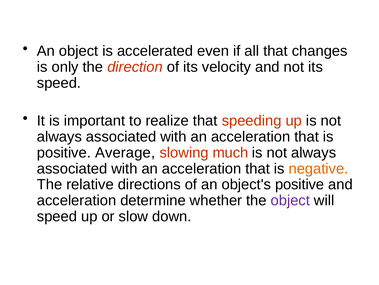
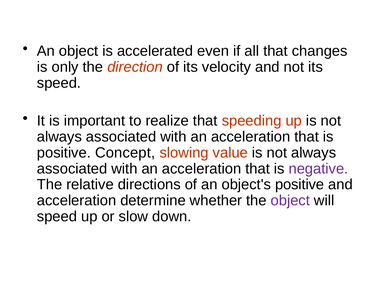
Average: Average -> Concept
much: much -> value
negative colour: orange -> purple
